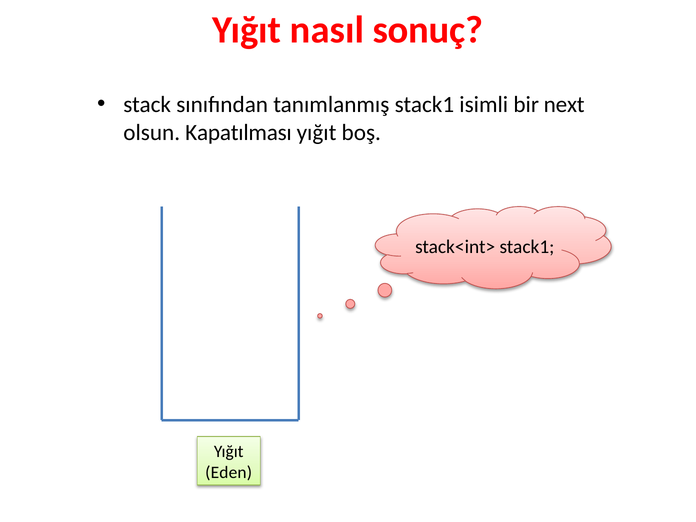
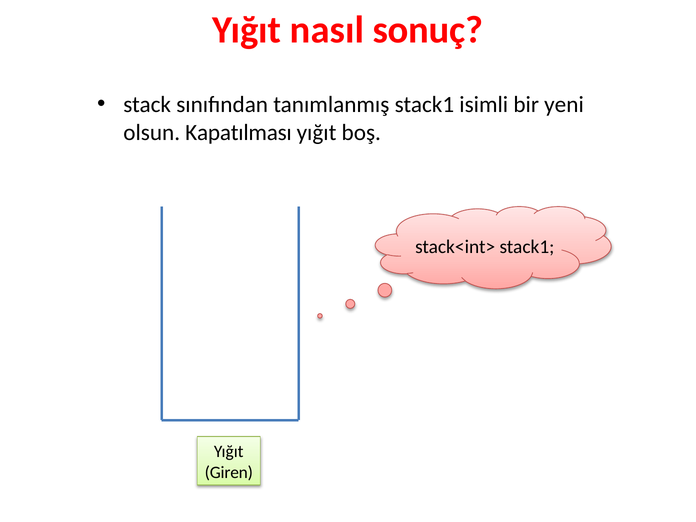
next: next -> yeni
Eden: Eden -> Giren
